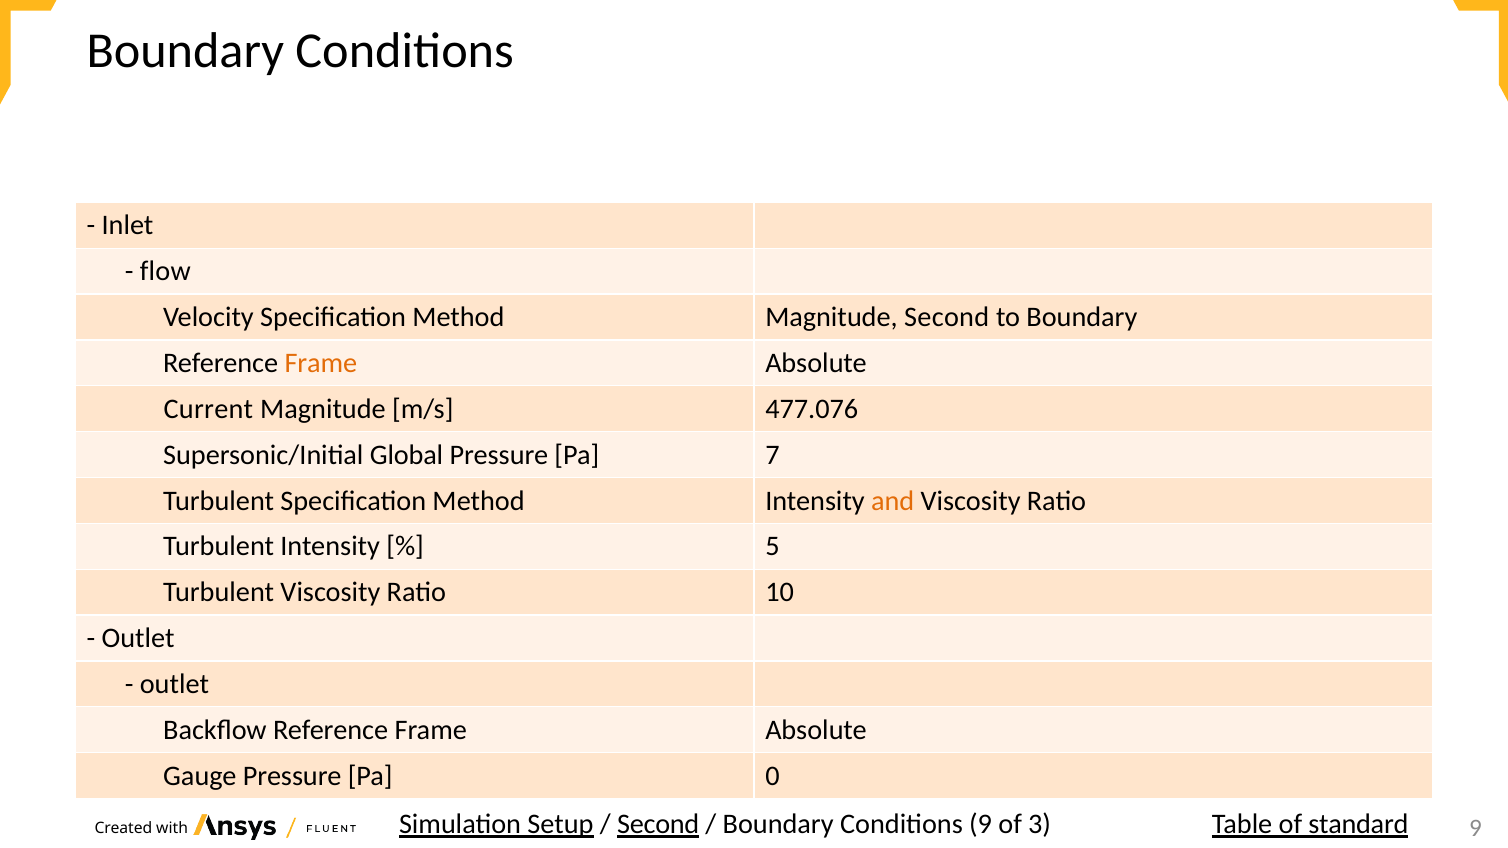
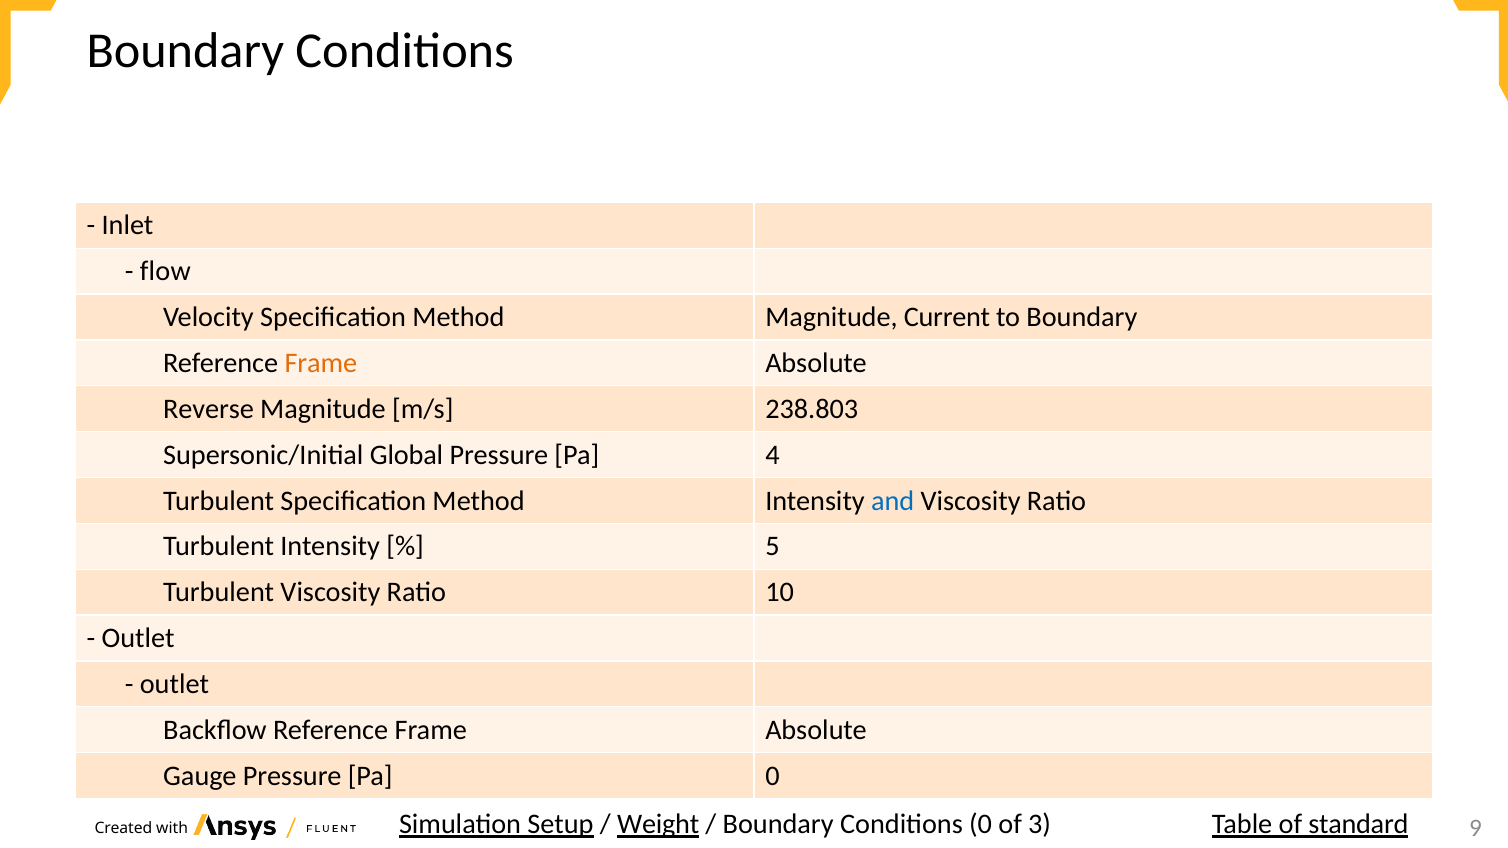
Magnitude Second: Second -> Current
Current: Current -> Reverse
477.076: 477.076 -> 238.803
7: 7 -> 4
and colour: orange -> blue
Second at (658, 824): Second -> Weight
Conditions 9: 9 -> 0
